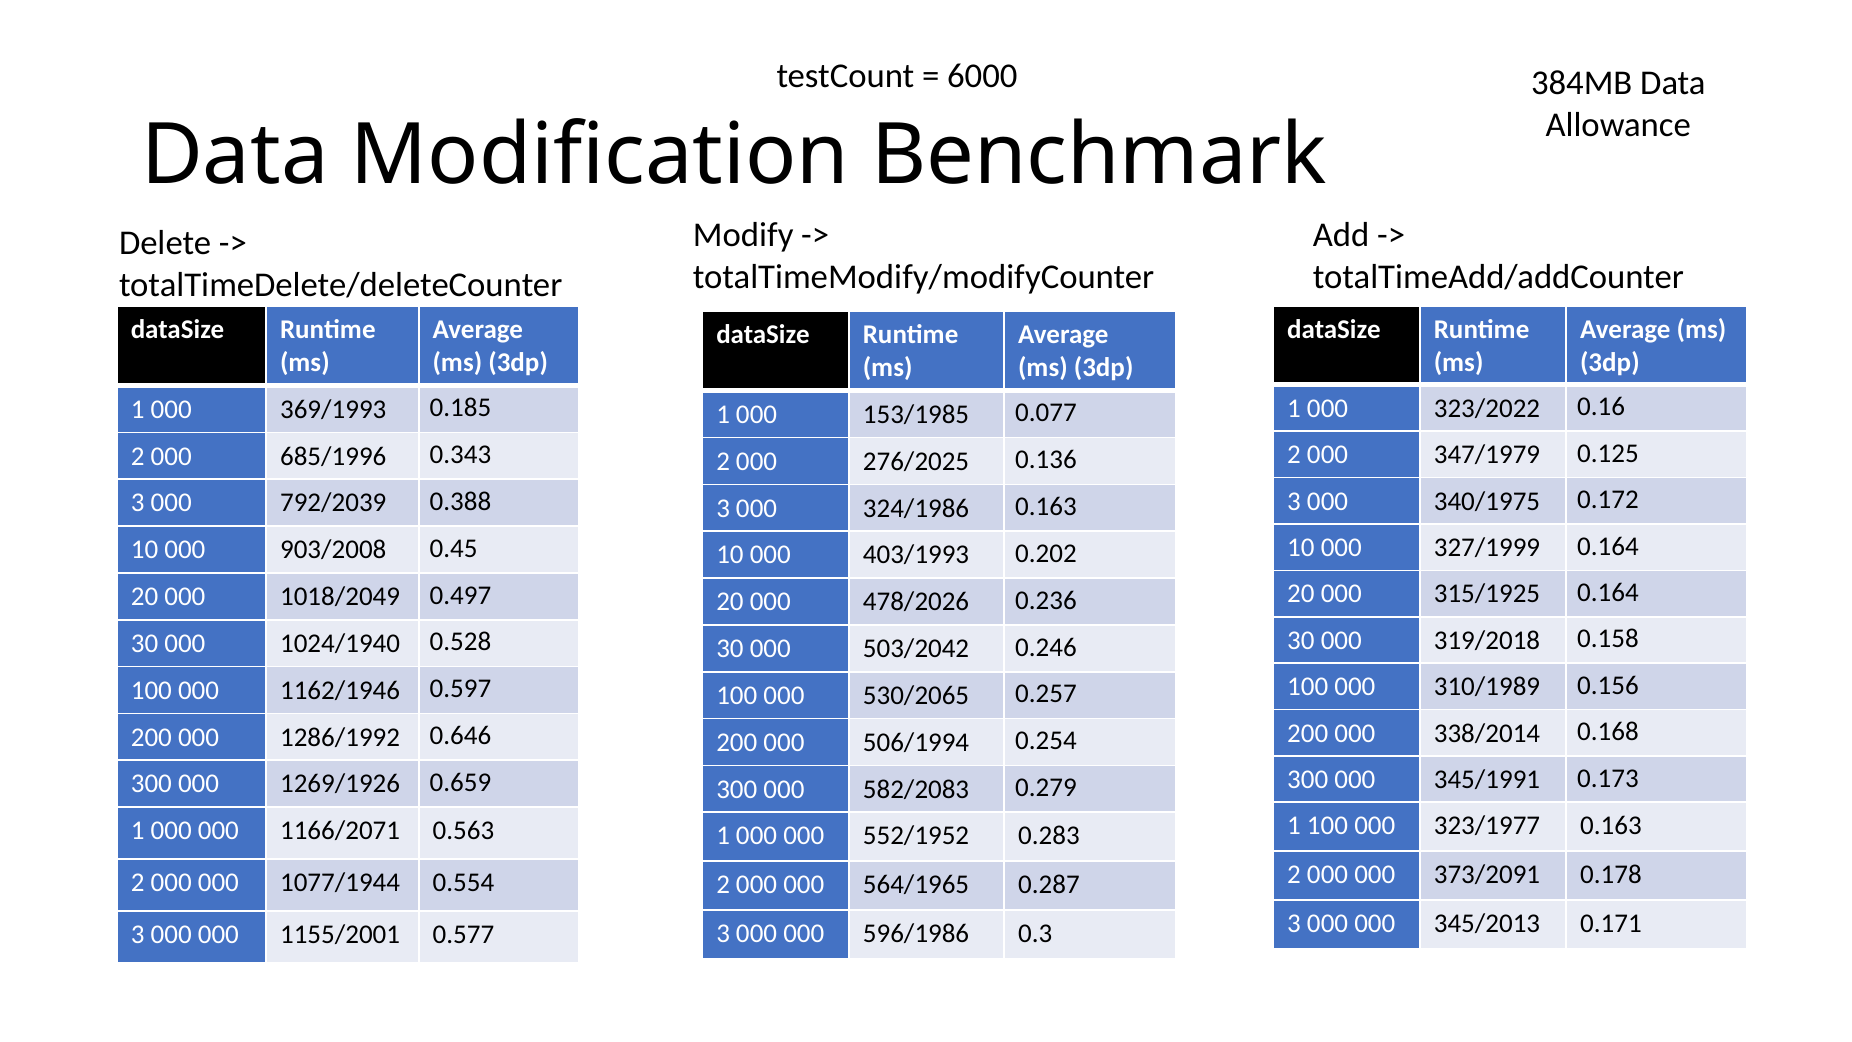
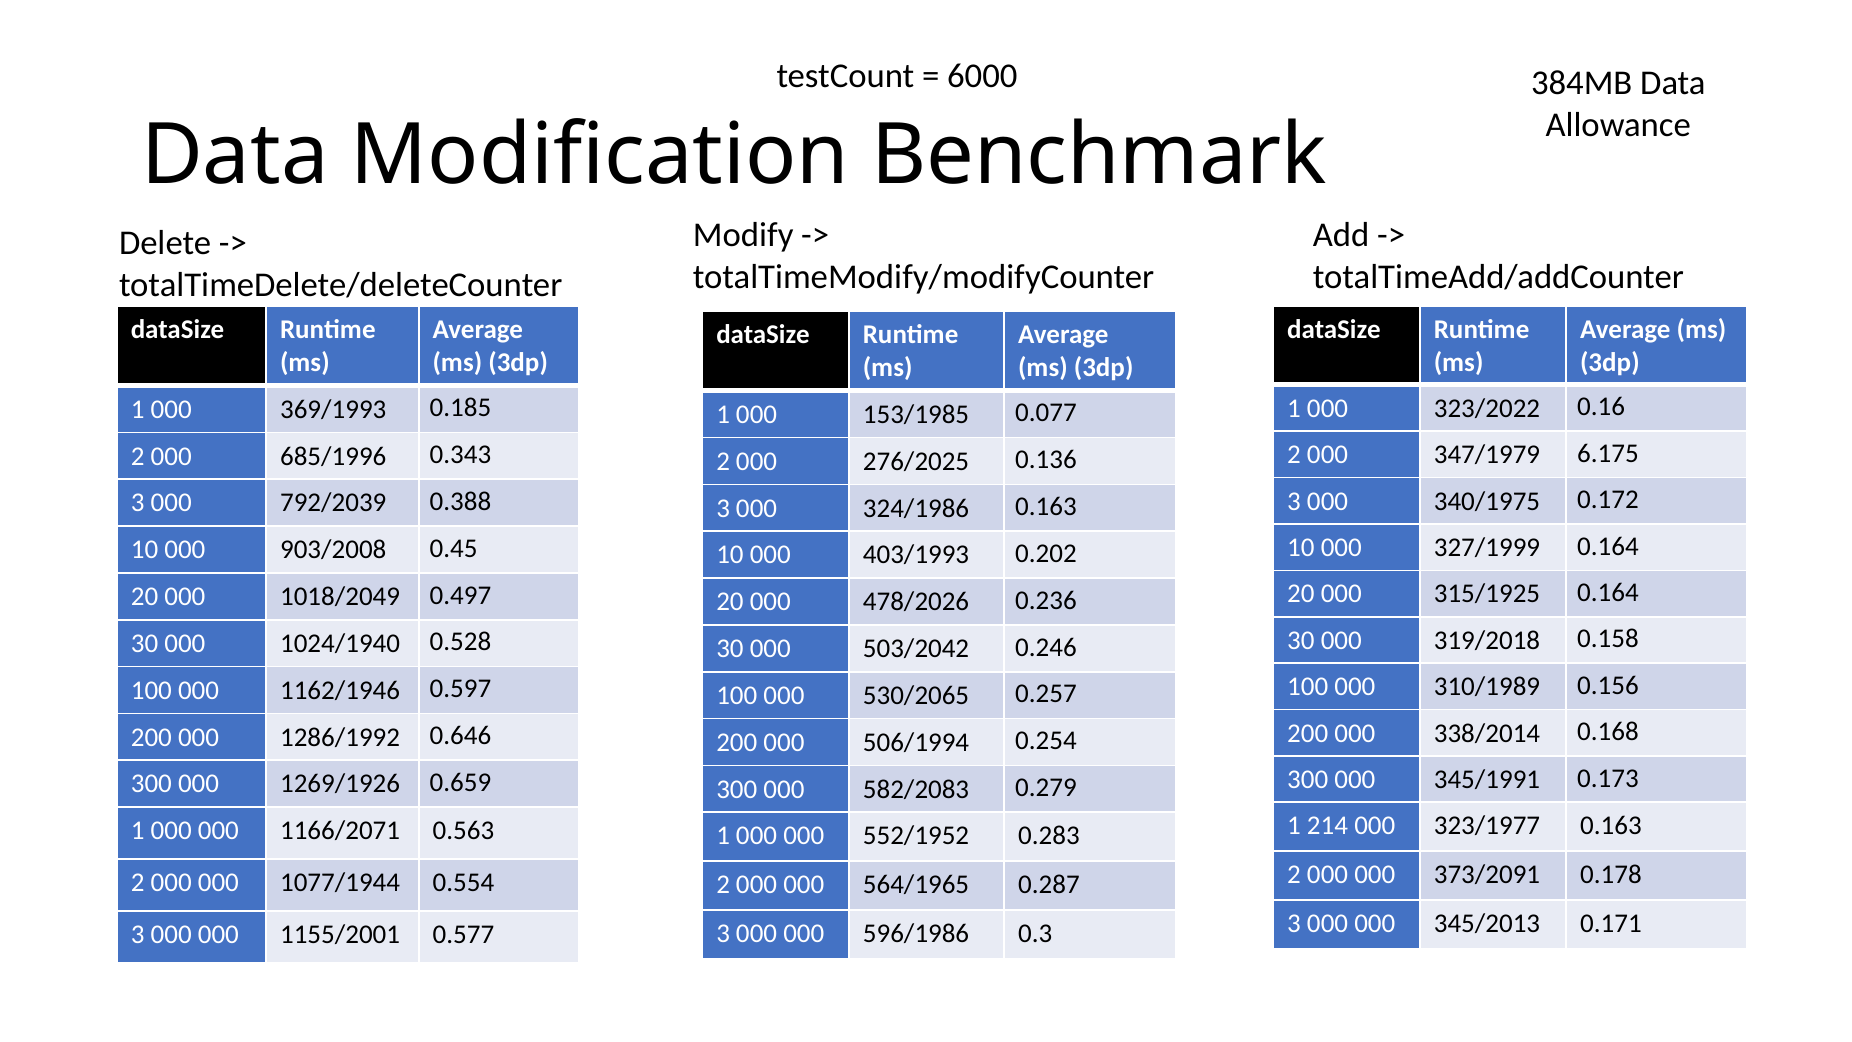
0.125: 0.125 -> 6.175
1 100: 100 -> 214
